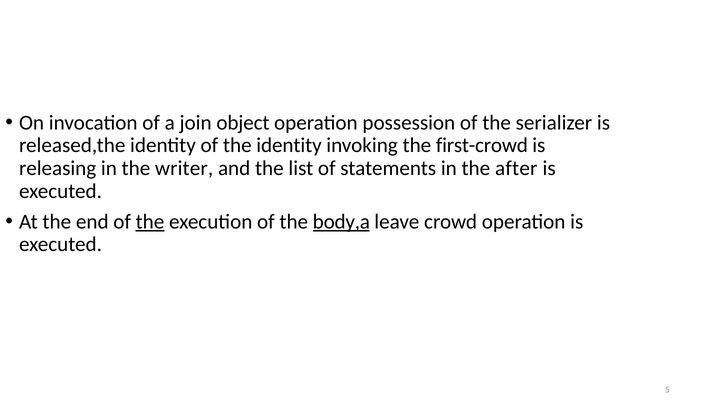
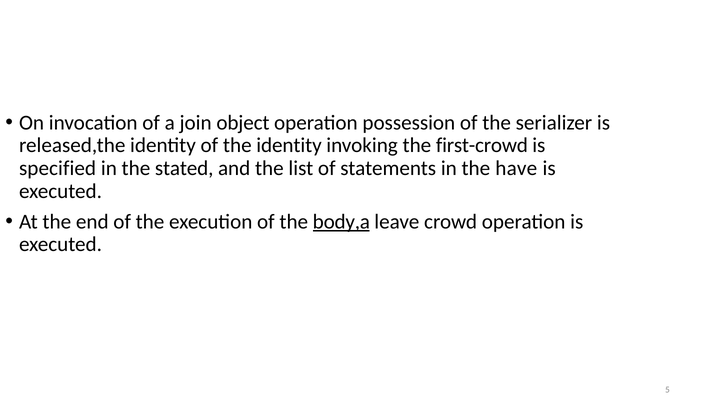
releasing: releasing -> specified
writer: writer -> stated
after: after -> have
the at (150, 222) underline: present -> none
